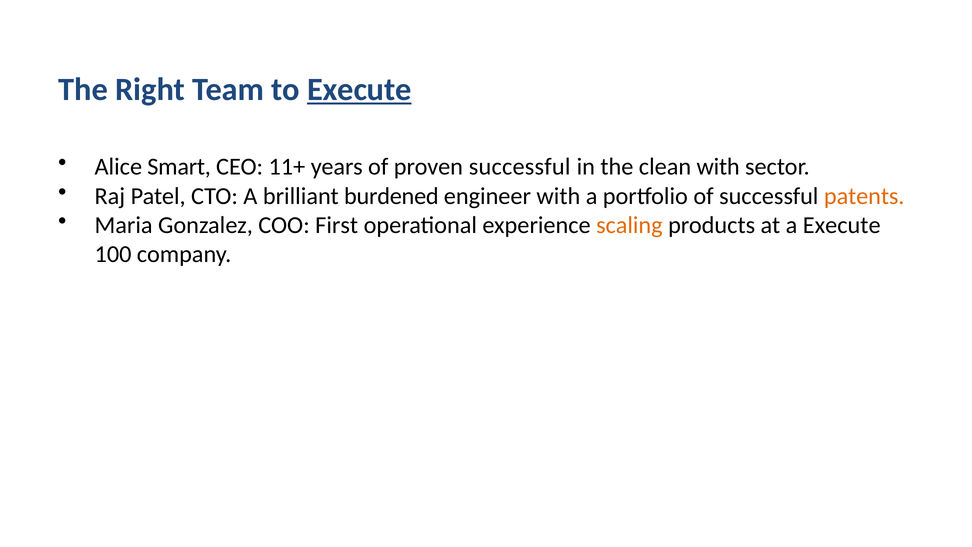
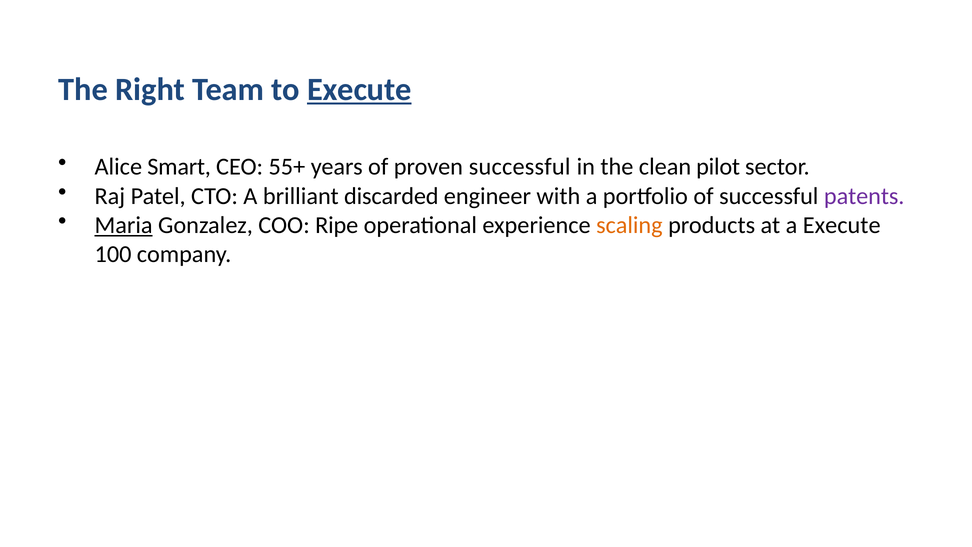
11+: 11+ -> 55+
clean with: with -> pilot
burdened: burdened -> discarded
patents colour: orange -> purple
Maria underline: none -> present
First: First -> Ripe
